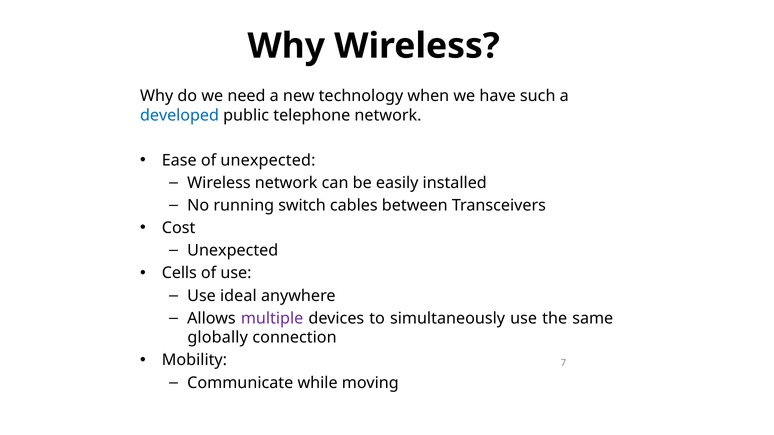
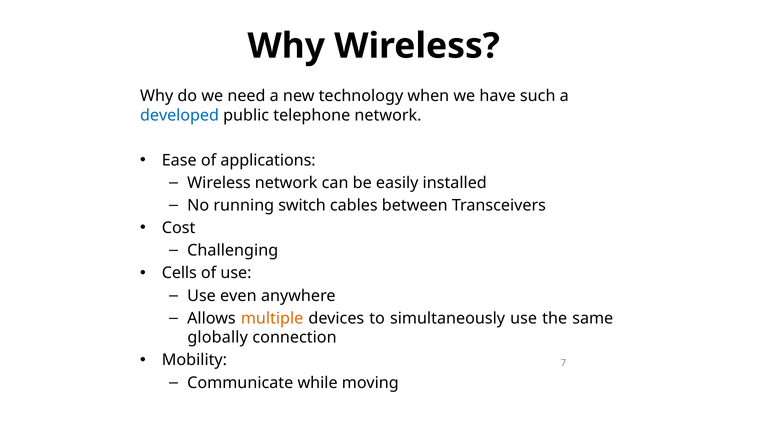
of unexpected: unexpected -> applications
Unexpected at (233, 251): Unexpected -> Challenging
ideal: ideal -> even
multiple colour: purple -> orange
